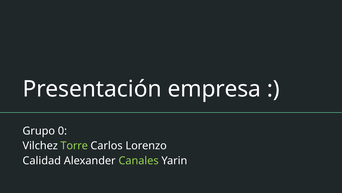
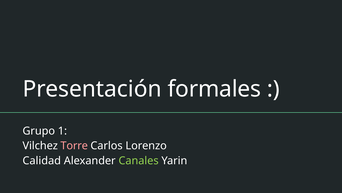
empresa: empresa -> formales
0: 0 -> 1
Torre colour: light green -> pink
